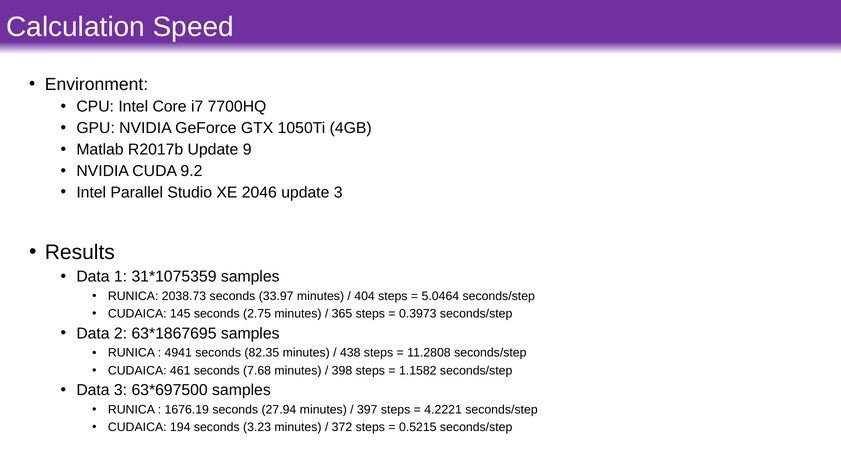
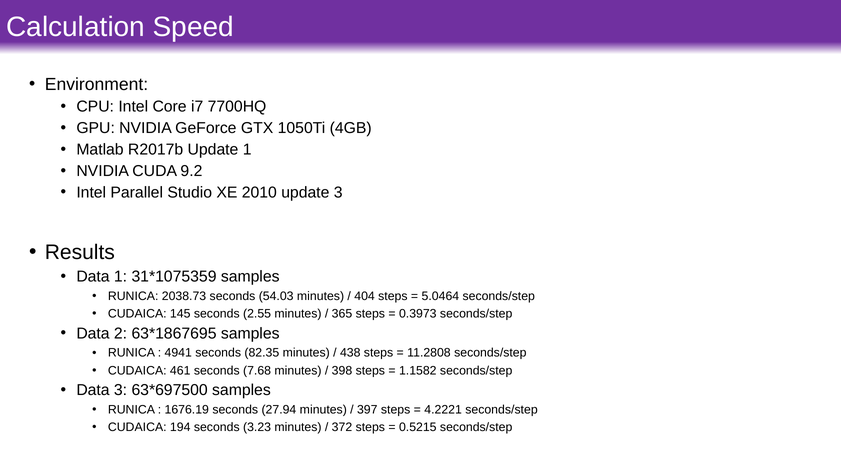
Update 9: 9 -> 1
2046: 2046 -> 2010
33.97: 33.97 -> 54.03
2.75: 2.75 -> 2.55
